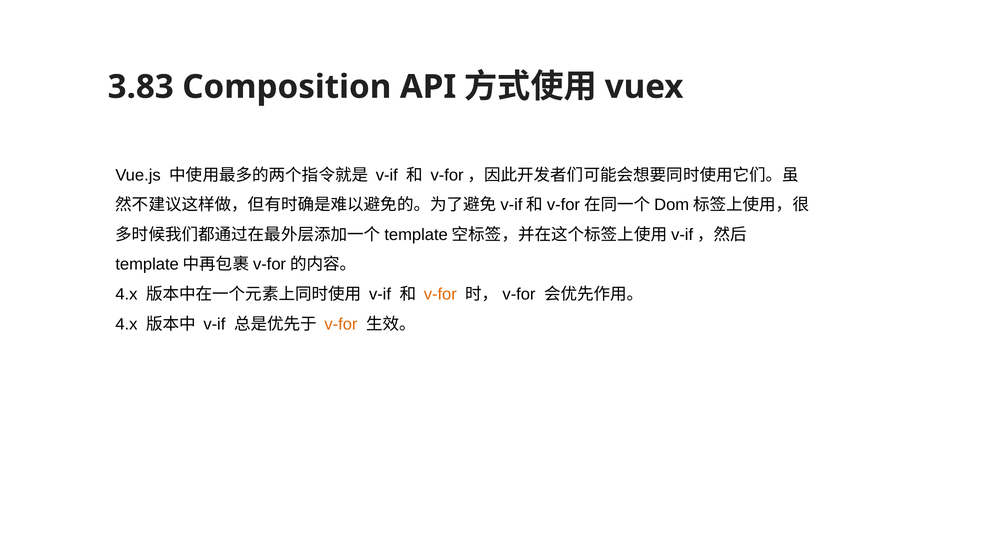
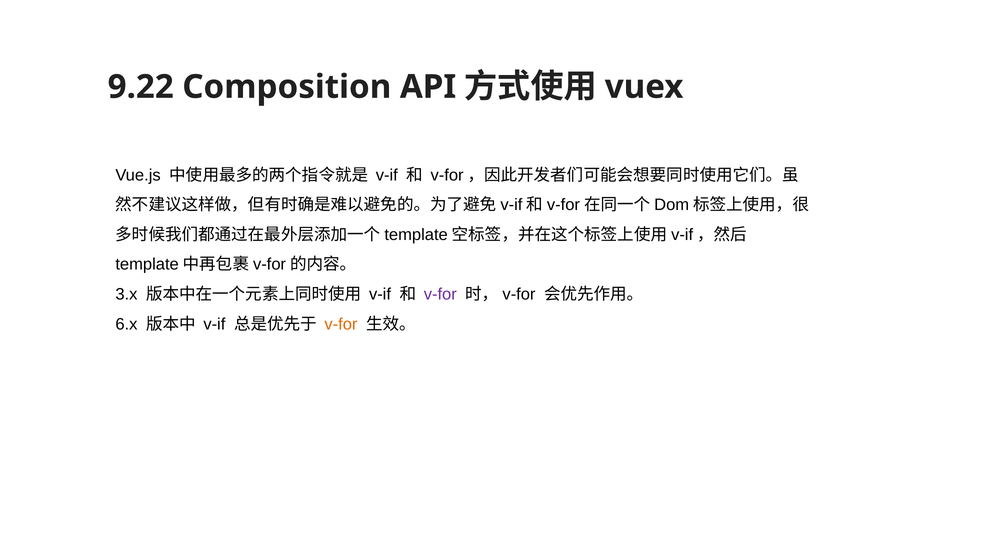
3.83: 3.83 -> 9.22
4.x at (126, 294): 4.x -> 3.x
v-for at (440, 294) colour: orange -> purple
4.x at (126, 324): 4.x -> 6.x
